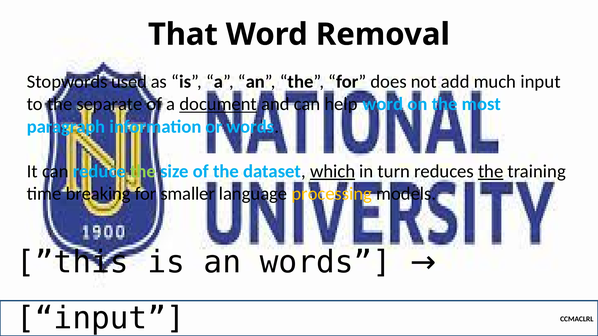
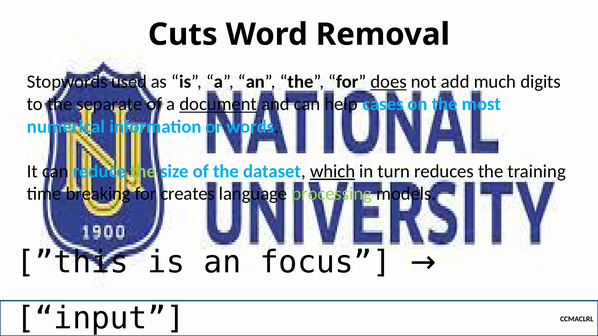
That: That -> Cuts
does underline: none -> present
much input: input -> digits
help word: word -> cases
paragraph: paragraph -> numerical
the at (491, 172) underline: present -> none
smaller: smaller -> creates
processing colour: yellow -> light green
an words: words -> focus
